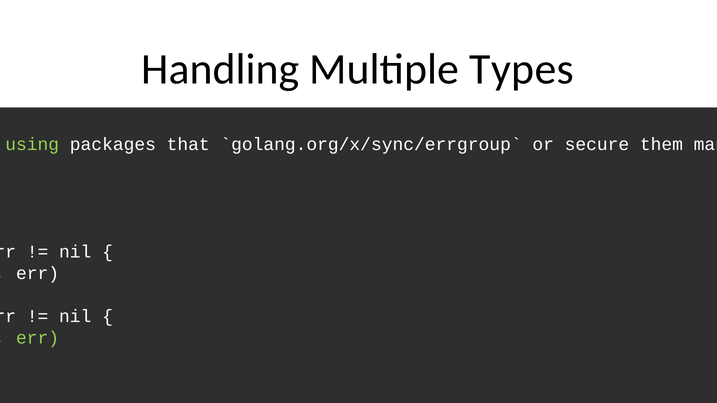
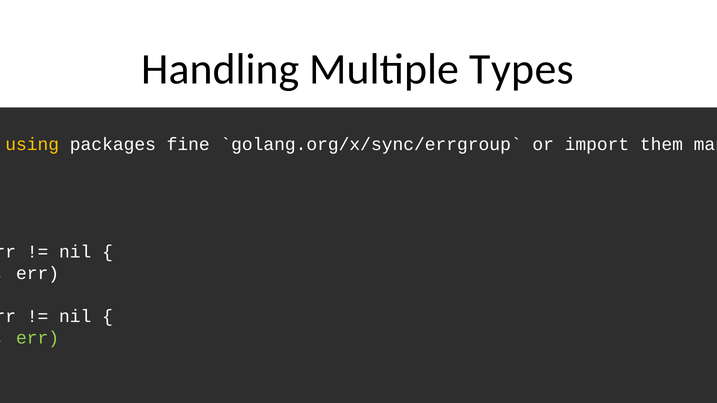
using at (32, 145) colour: light green -> yellow
that: that -> fine
secure: secure -> import
